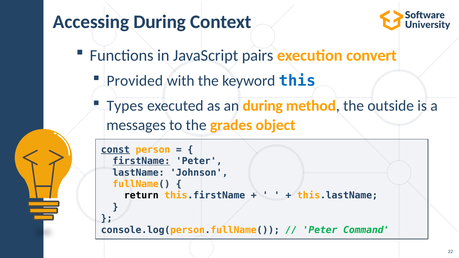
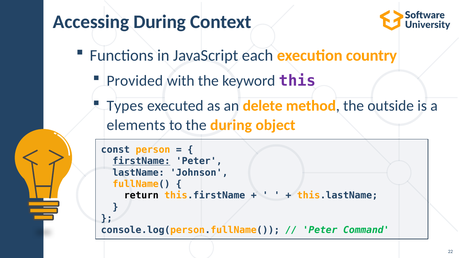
pairs: pairs -> each
convert: convert -> country
this colour: blue -> purple
an during: during -> delete
messages: messages -> elements
the grades: grades -> during
const underline: present -> none
